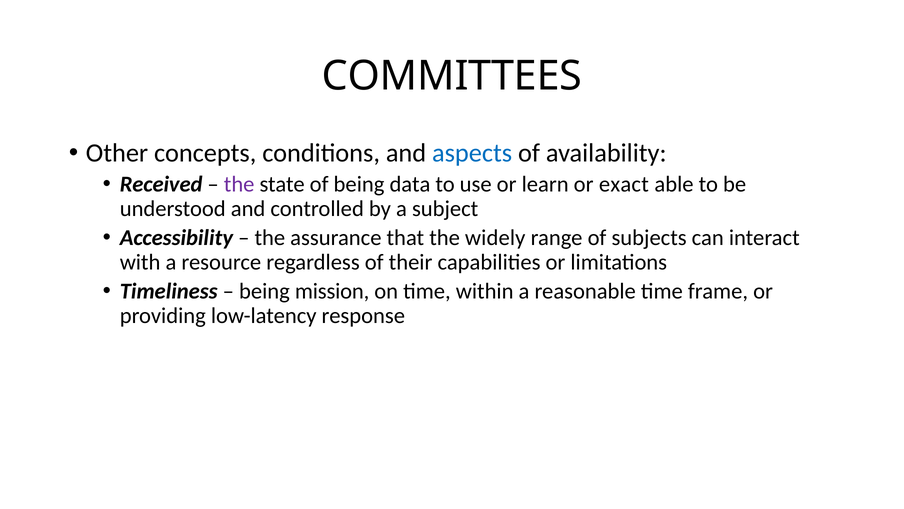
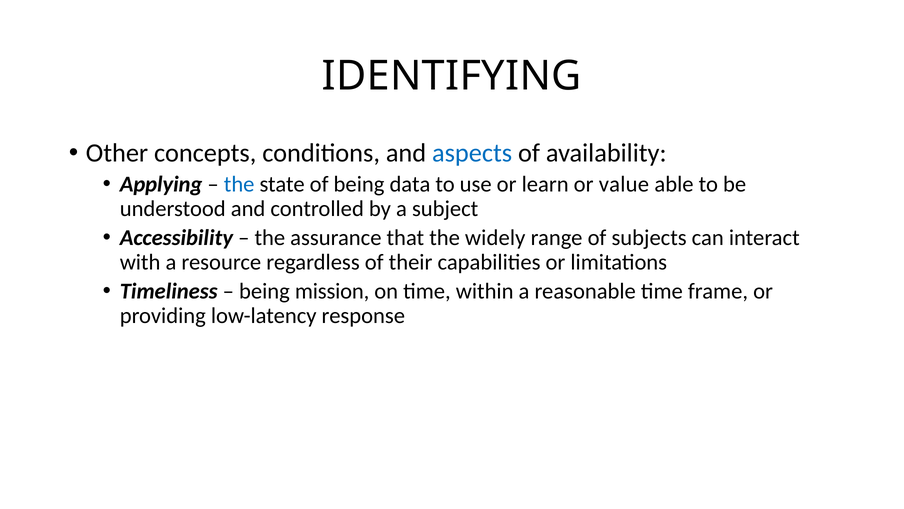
COMMITTEES: COMMITTEES -> IDENTIFYING
Received: Received -> Applying
the at (239, 184) colour: purple -> blue
exact: exact -> value
